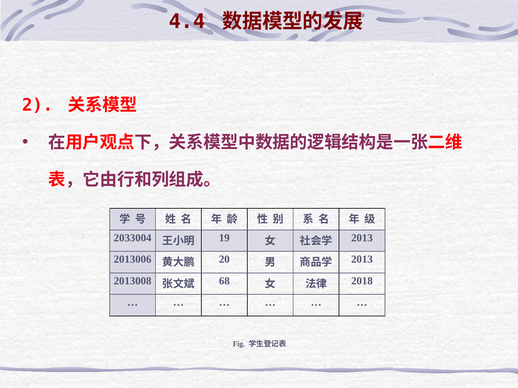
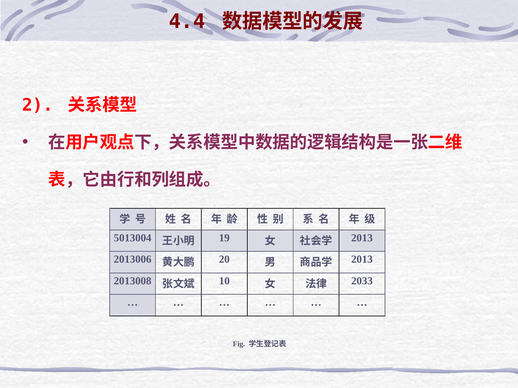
2033004: 2033004 -> 5013004
68: 68 -> 10
2018: 2018 -> 2033
